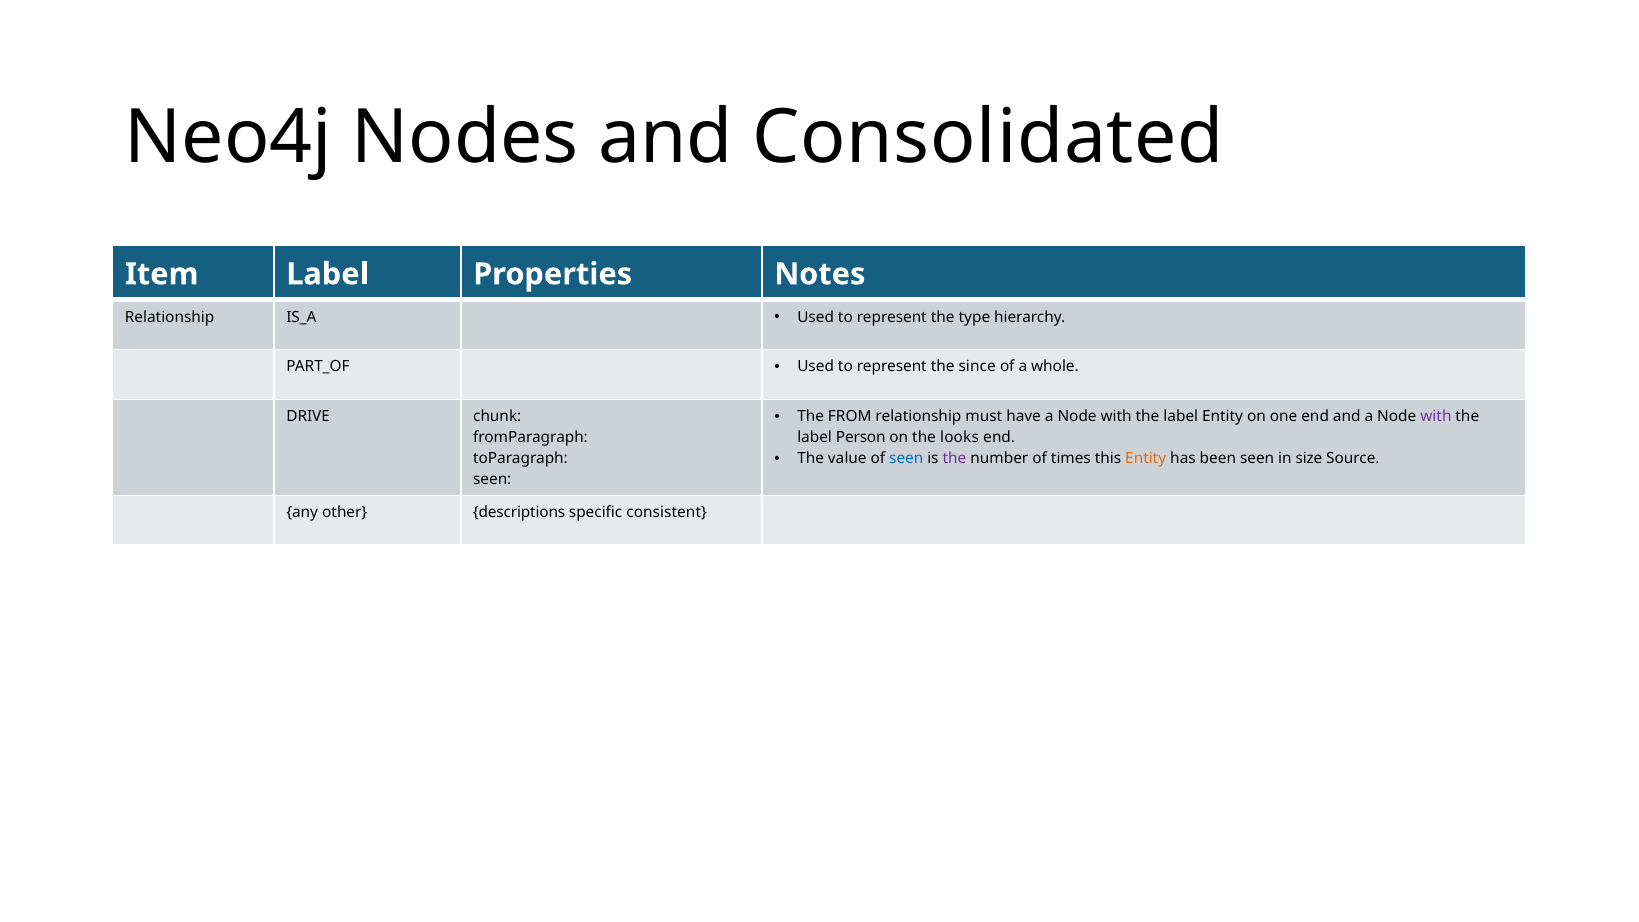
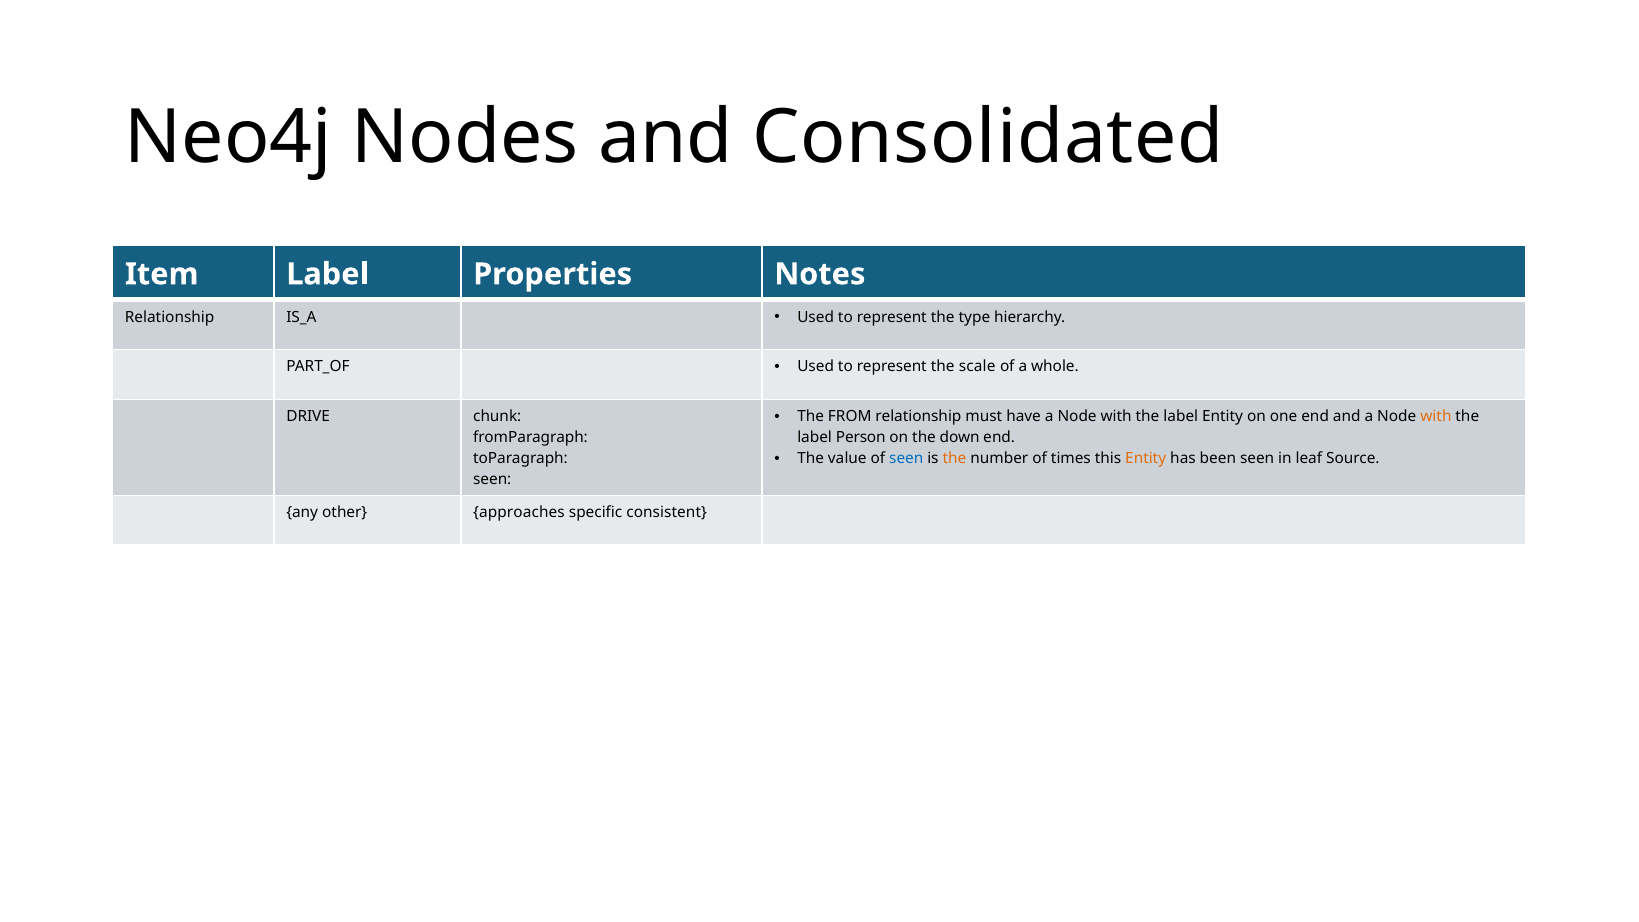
since: since -> scale
with at (1436, 417) colour: purple -> orange
looks: looks -> down
the at (955, 459) colour: purple -> orange
size: size -> leaf
descriptions: descriptions -> approaches
